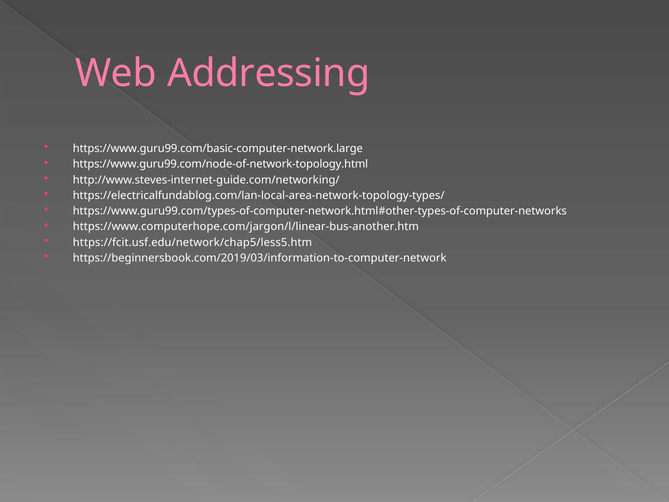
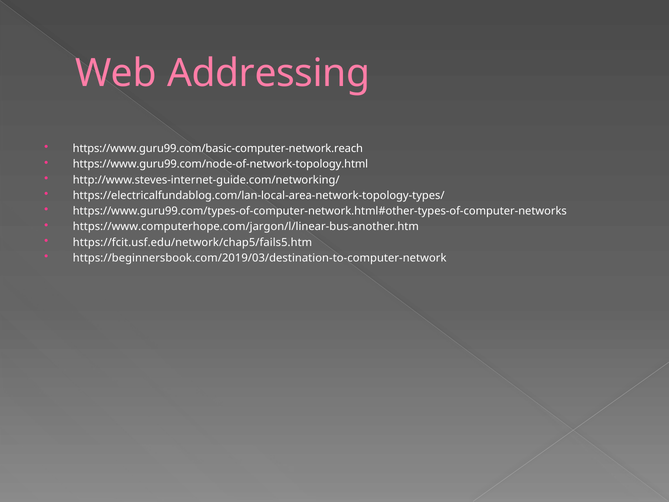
https://www.guru99.com/basic-computer-network.large: https://www.guru99.com/basic-computer-network.large -> https://www.guru99.com/basic-computer-network.reach
https://fcit.usf.edu/network/chap5/less5.htm: https://fcit.usf.edu/network/chap5/less5.htm -> https://fcit.usf.edu/network/chap5/fails5.htm
https://beginnersbook.com/2019/03/information-to-computer-network: https://beginnersbook.com/2019/03/information-to-computer-network -> https://beginnersbook.com/2019/03/destination-to-computer-network
